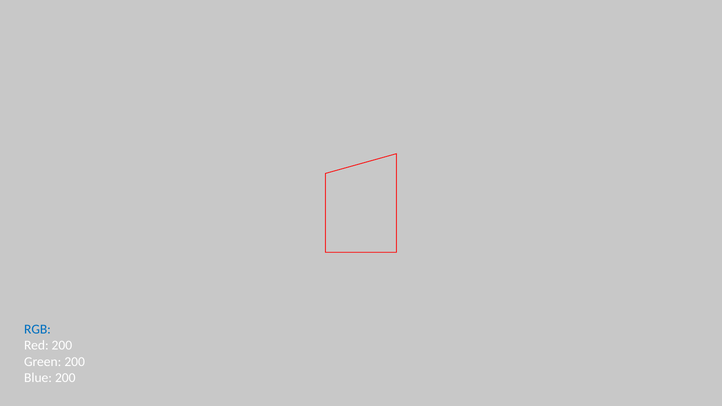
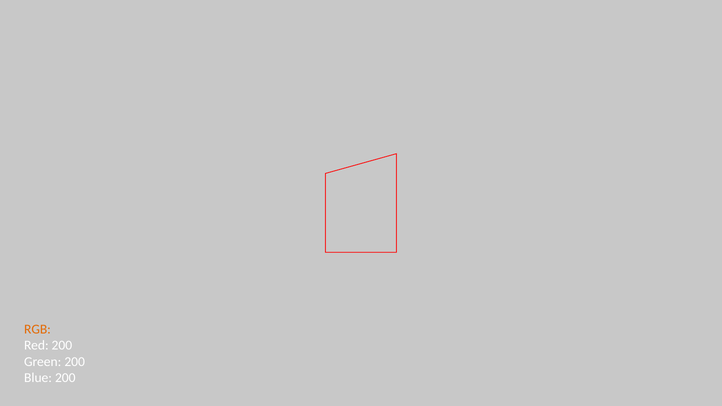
RGB colour: blue -> orange
